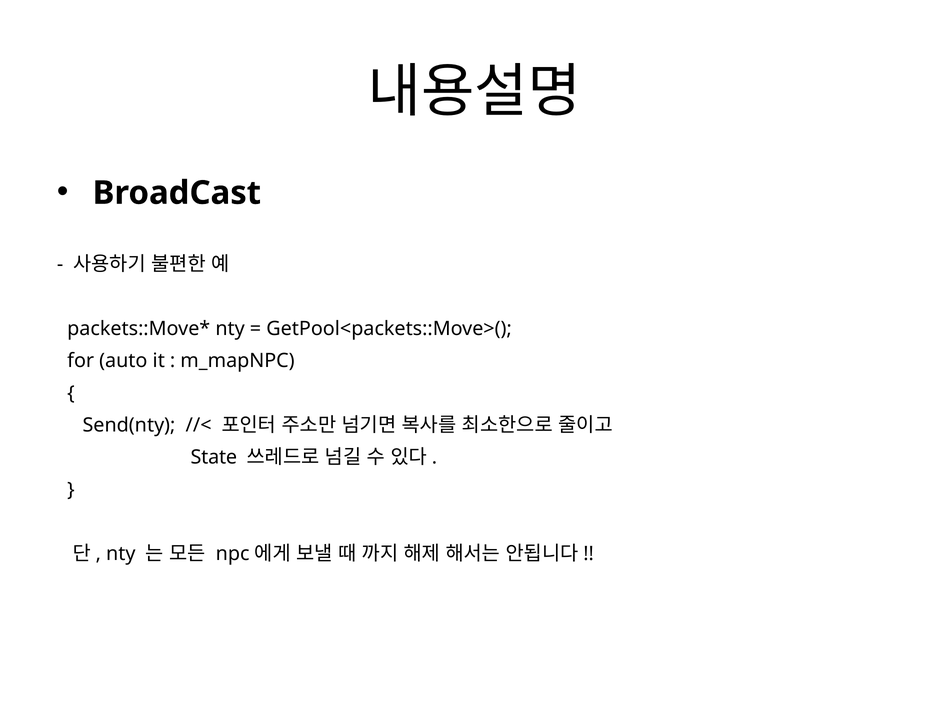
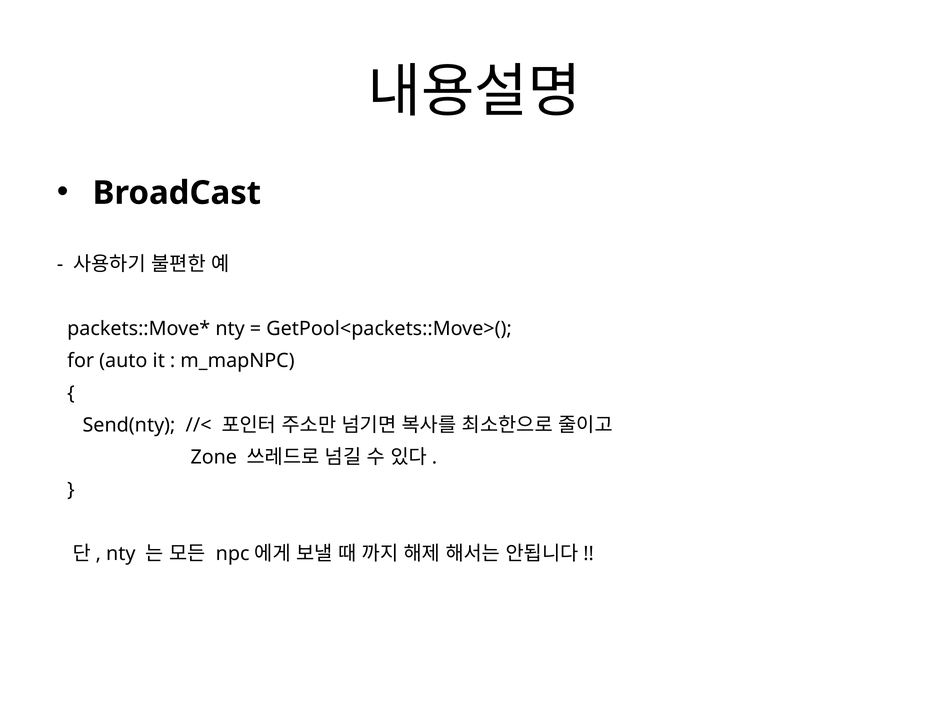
State: State -> Zone
